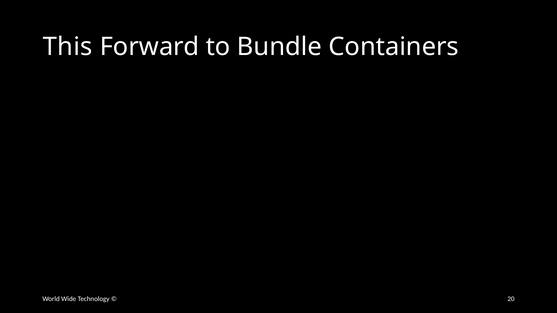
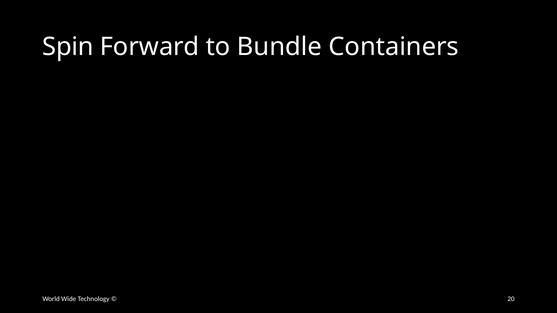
This: This -> Spin
